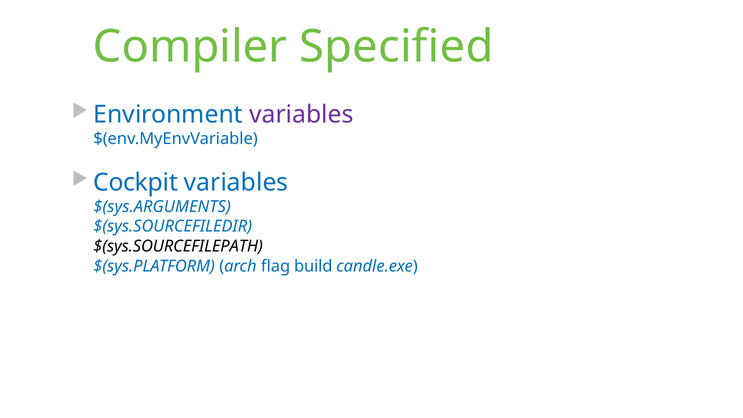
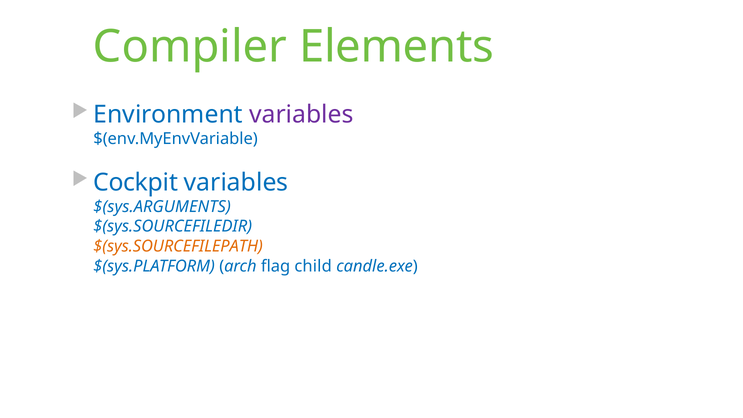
Specified: Specified -> Elements
$(sys.SOURCEFILEPATH colour: black -> orange
build: build -> child
